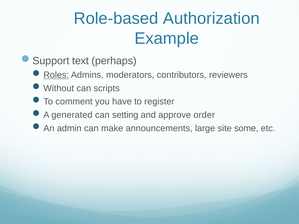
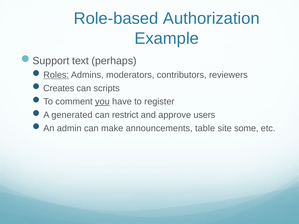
Without: Without -> Creates
you underline: none -> present
setting: setting -> restrict
order: order -> users
large: large -> table
